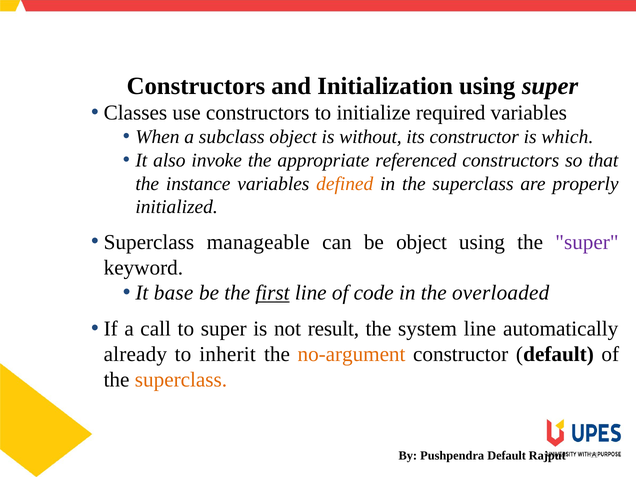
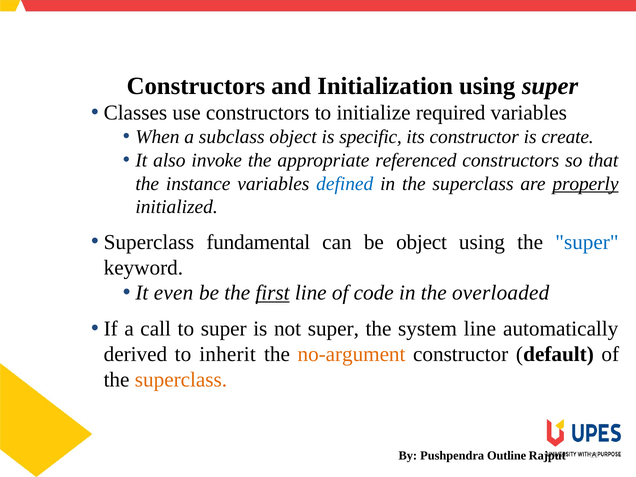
without: without -> specific
which: which -> create
defined colour: orange -> blue
properly underline: none -> present
manageable: manageable -> fundamental
super at (587, 242) colour: purple -> blue
base: base -> even
not result: result -> super
already: already -> derived
Pushpendra Default: Default -> Outline
